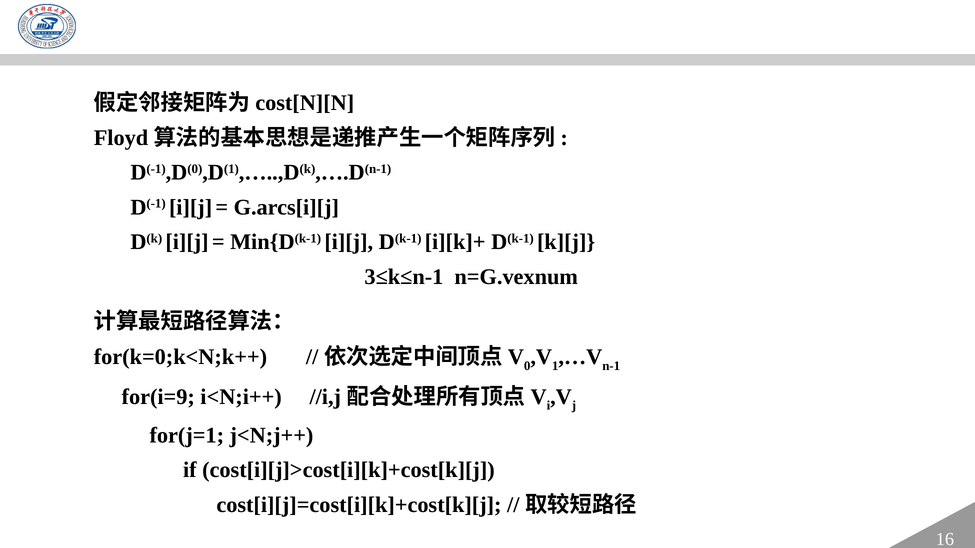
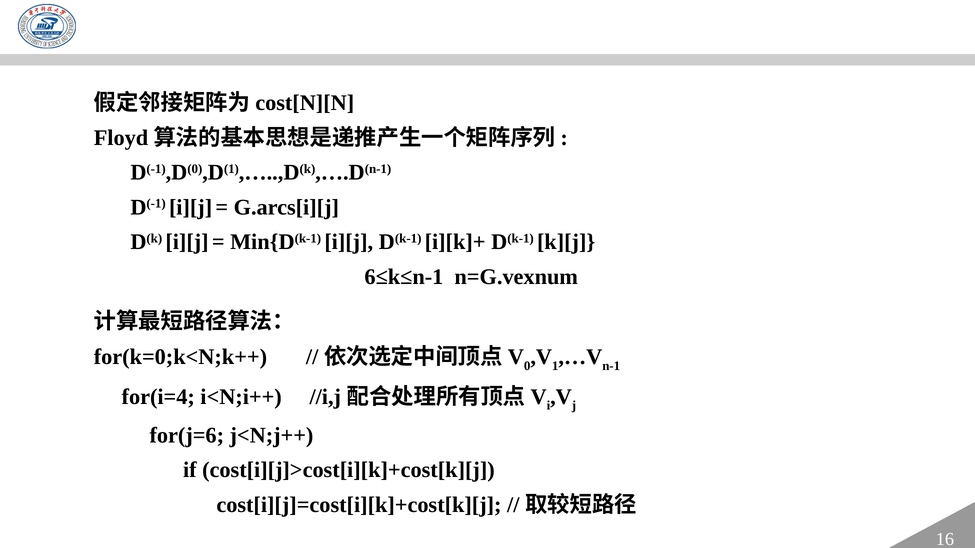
3≤k≤n-1: 3≤k≤n-1 -> 6≤k≤n-1
for(i=9: for(i=9 -> for(i=4
for(j=1: for(j=1 -> for(j=6
